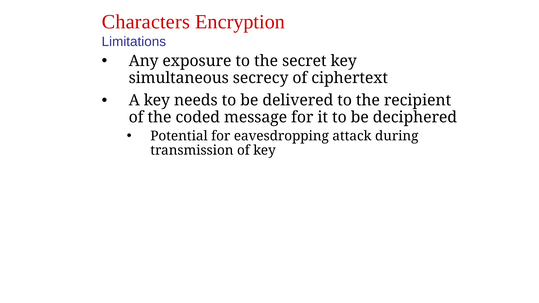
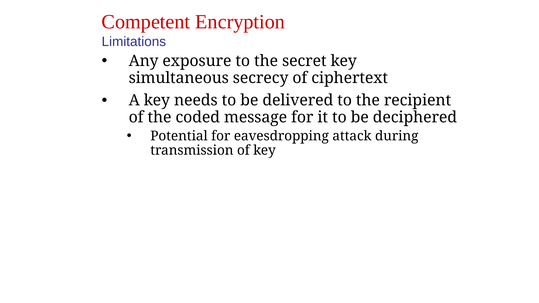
Characters: Characters -> Competent
